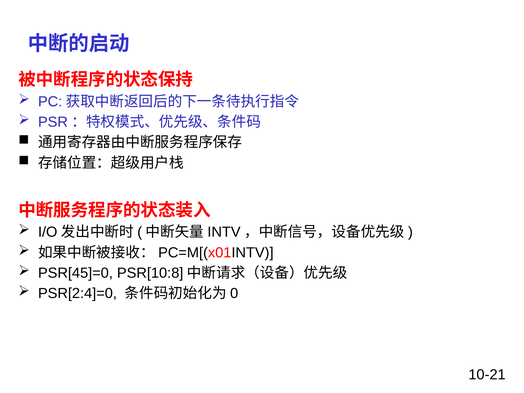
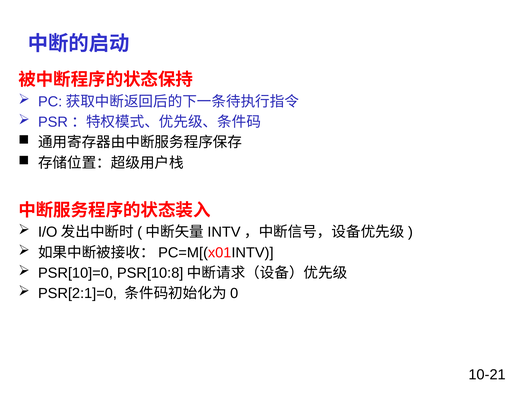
PSR[45]=0: PSR[45]=0 -> PSR[10]=0
PSR[2:4]=0: PSR[2:4]=0 -> PSR[2:1]=0
